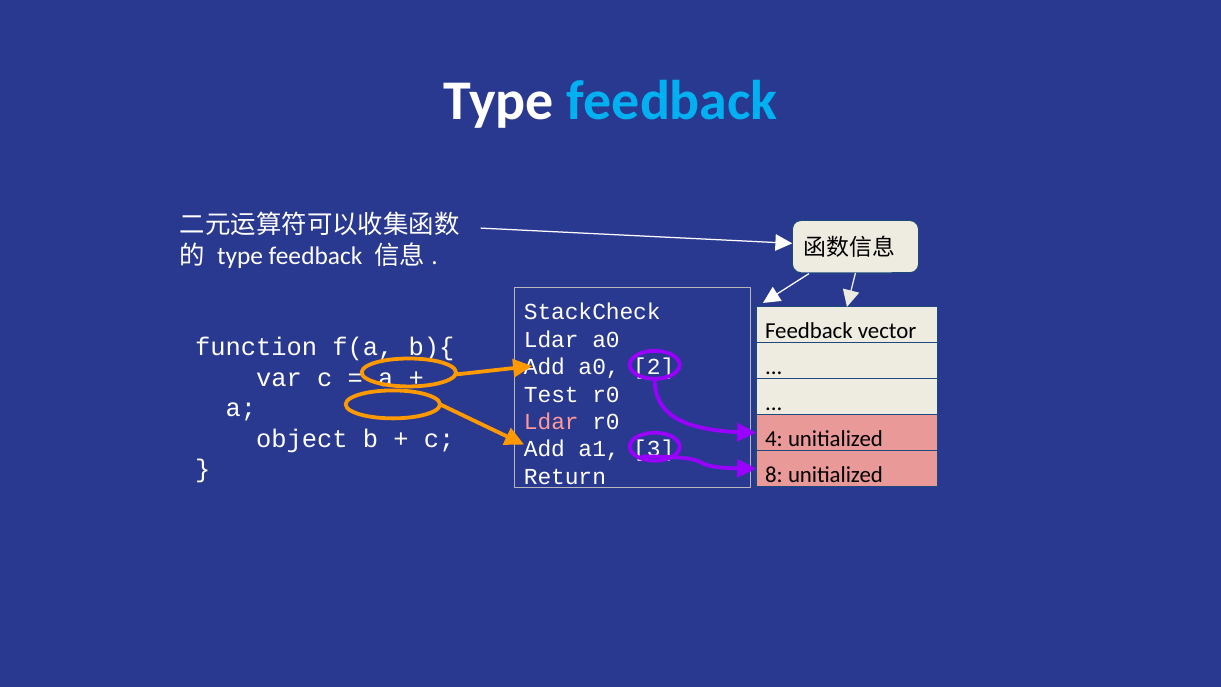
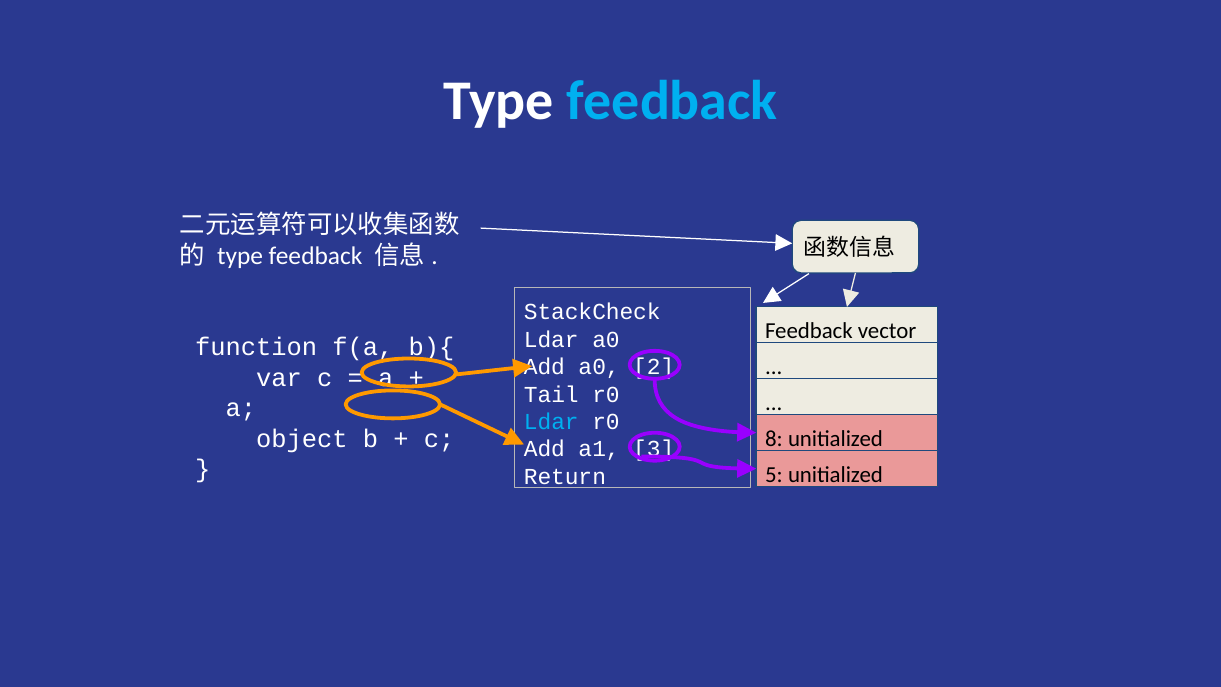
Test: Test -> Tail
Ldar at (551, 422) colour: pink -> light blue
4: 4 -> 8
8: 8 -> 5
